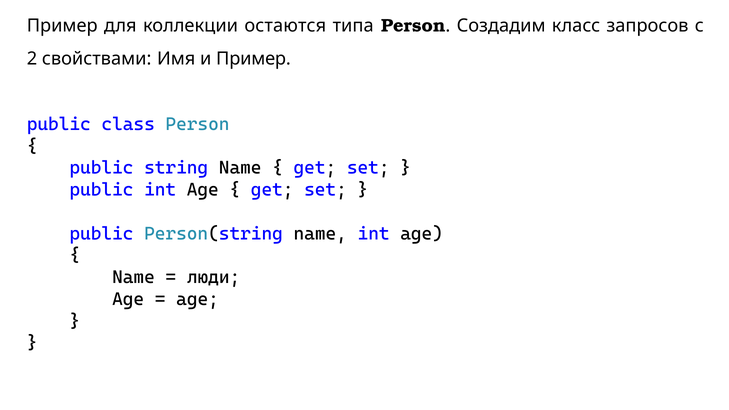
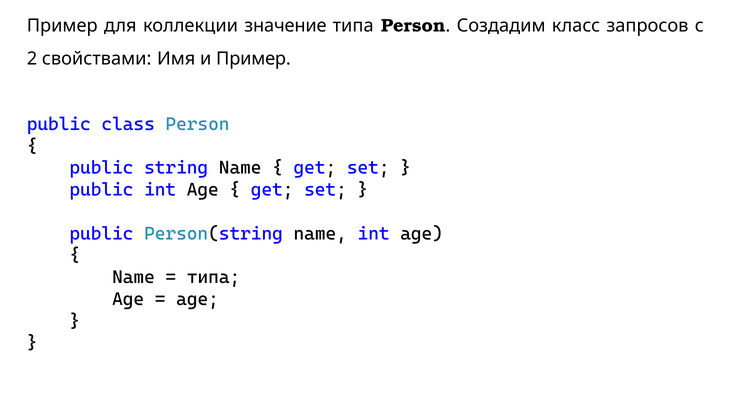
остаются: остаются -> значение
люди at (214, 277): люди -> типа
